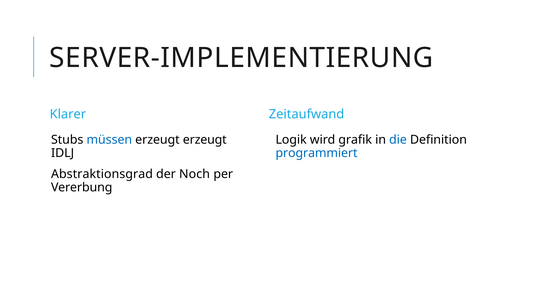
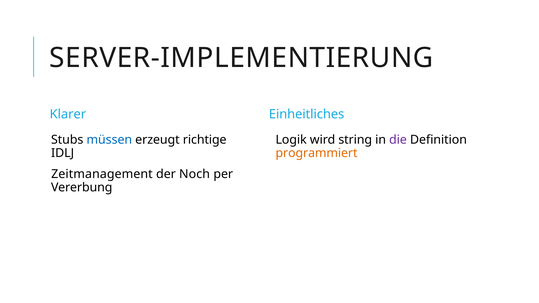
Zeitaufwand: Zeitaufwand -> Einheitliches
erzeugt erzeugt: erzeugt -> richtige
grafik: grafik -> string
die colour: blue -> purple
programmiert colour: blue -> orange
Abstraktionsgrad: Abstraktionsgrad -> Zeitmanagement
